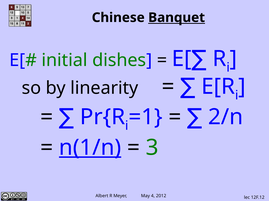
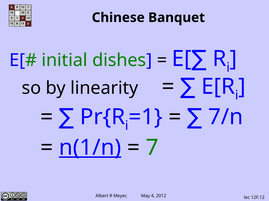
Banquet underline: present -> none
2/n: 2/n -> 7/n
3: 3 -> 7
